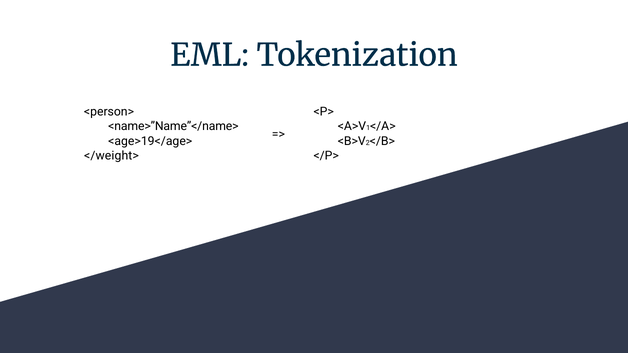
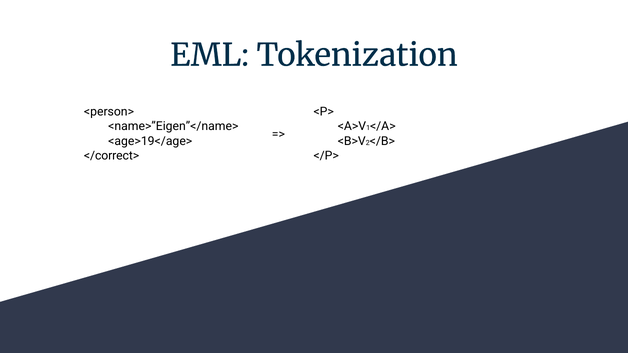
<name>”Name”</name>: <name>”Name”</name> -> <name>”Eigen”</name>
</weight>: </weight> -> </correct>
